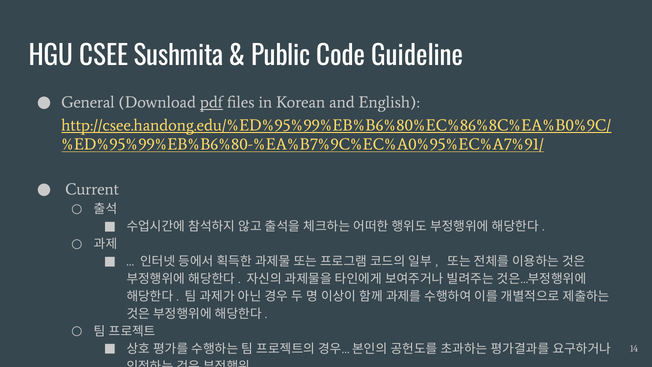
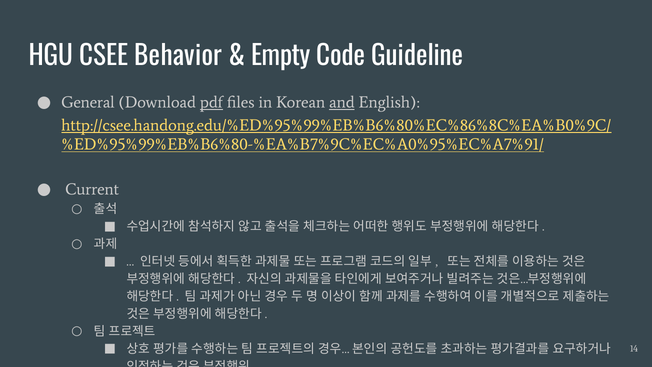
Sushmita: Sushmita -> Behavior
Public: Public -> Empty
and underline: none -> present
